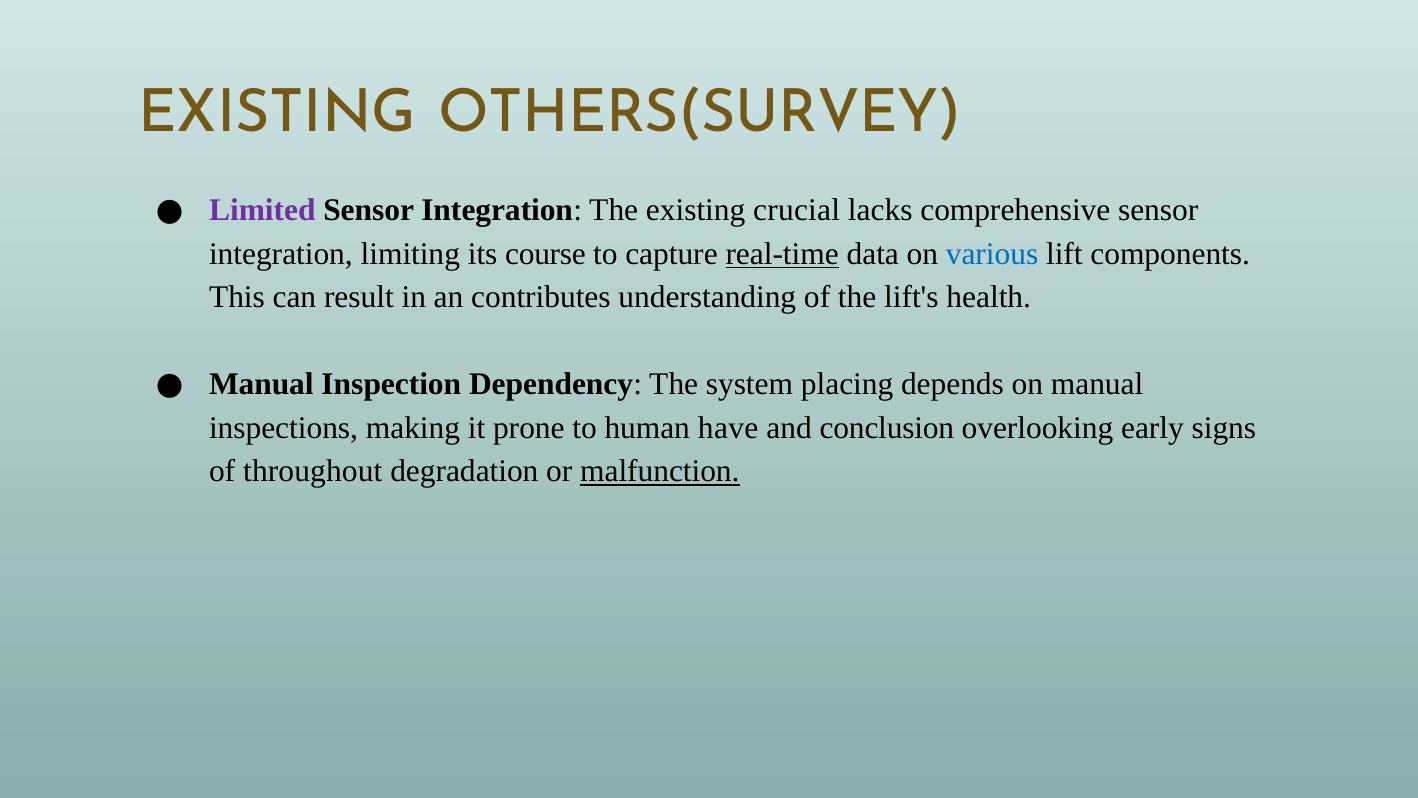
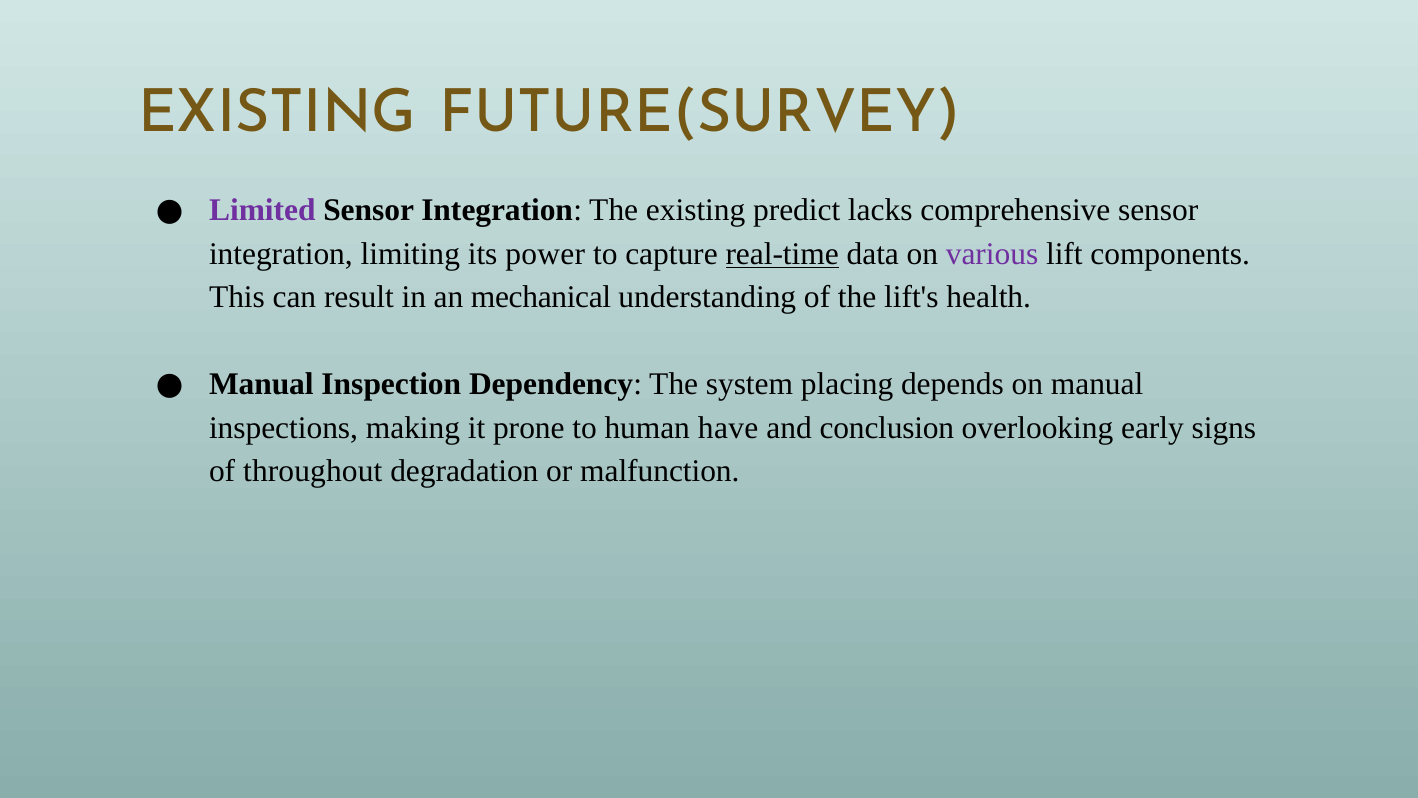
OTHERS(SURVEY: OTHERS(SURVEY -> FUTURE(SURVEY
crucial: crucial -> predict
course: course -> power
various colour: blue -> purple
contributes: contributes -> mechanical
malfunction underline: present -> none
